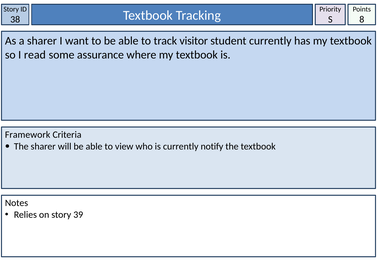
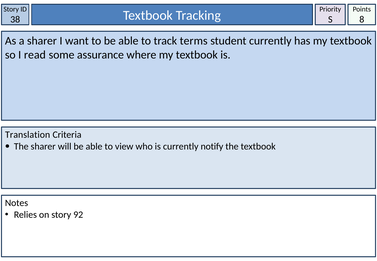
visitor: visitor -> terms
Framework: Framework -> Translation
39: 39 -> 92
